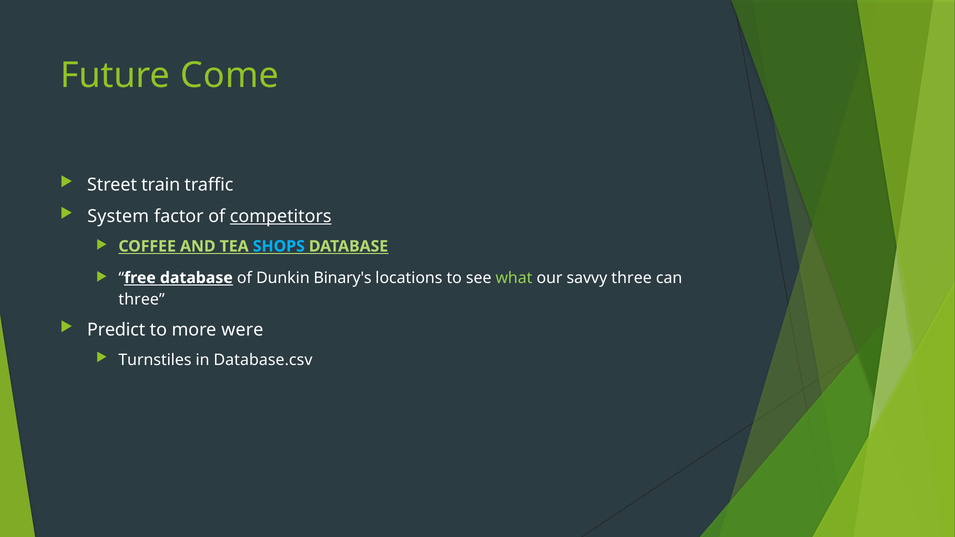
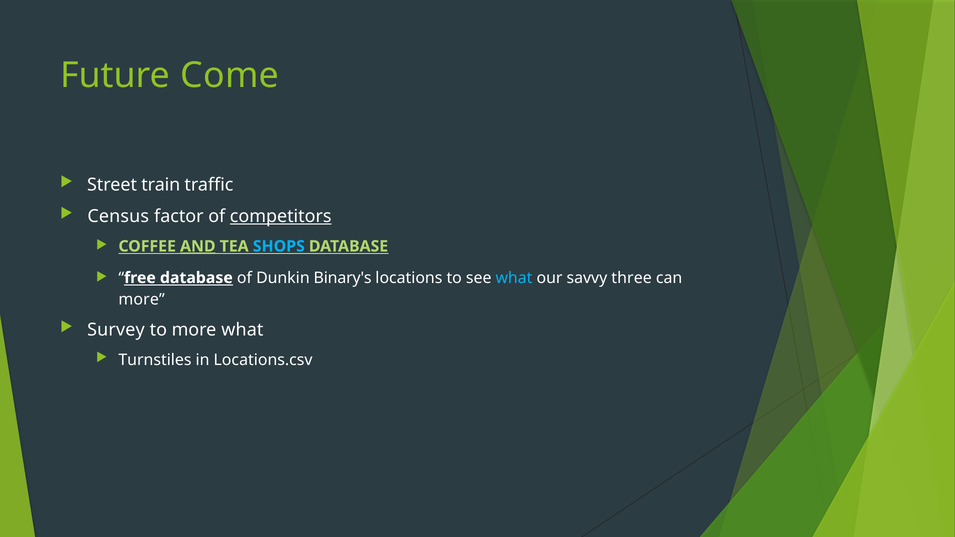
System: System -> Census
AND underline: none -> present
what at (514, 278) colour: light green -> light blue
three at (142, 300): three -> more
Predict: Predict -> Survey
more were: were -> what
Database.csv: Database.csv -> Locations.csv
